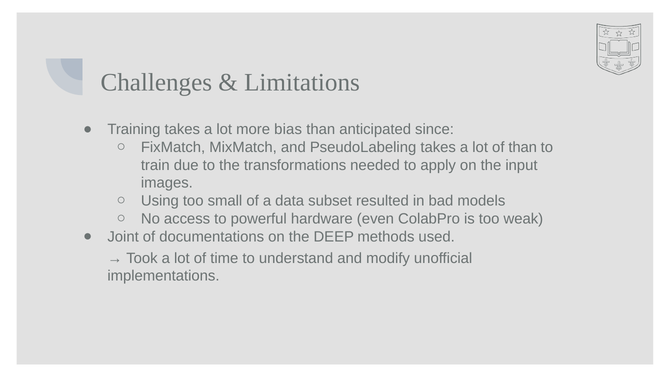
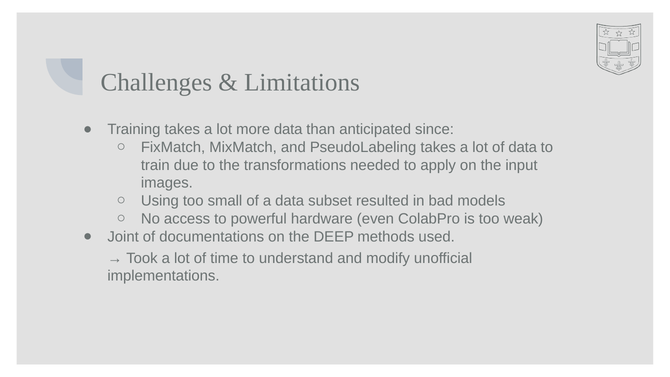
more bias: bias -> data
of than: than -> data
